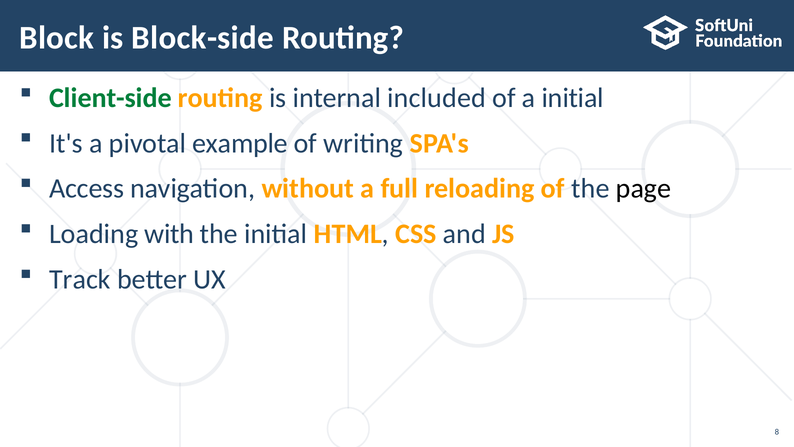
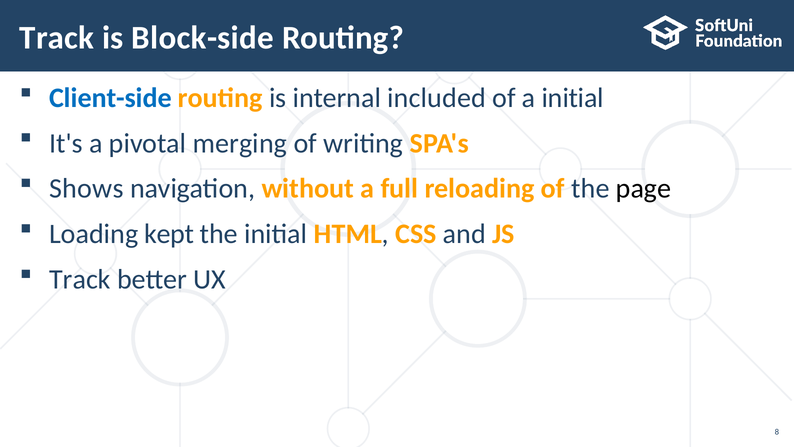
Block at (57, 38): Block -> Track
Client-side colour: green -> blue
example: example -> merging
Access: Access -> Shows
with: with -> kept
